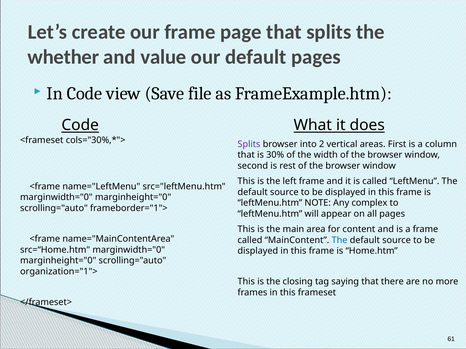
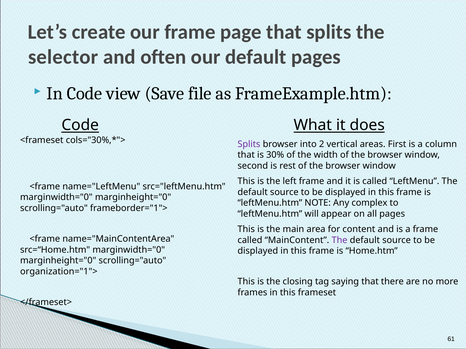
whether: whether -> selector
value: value -> often
The at (340, 240) colour: blue -> purple
